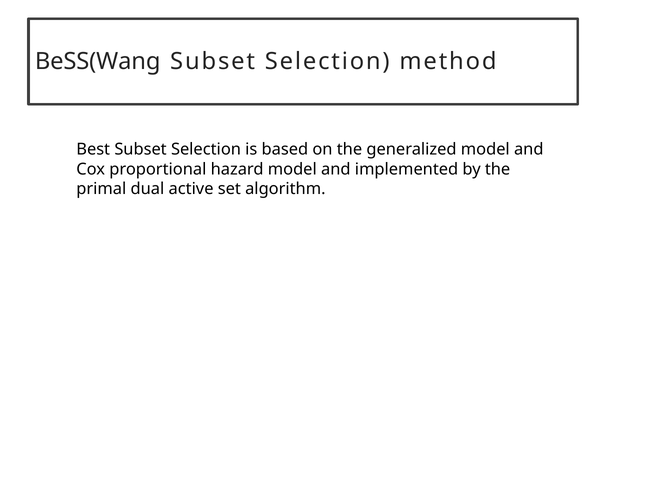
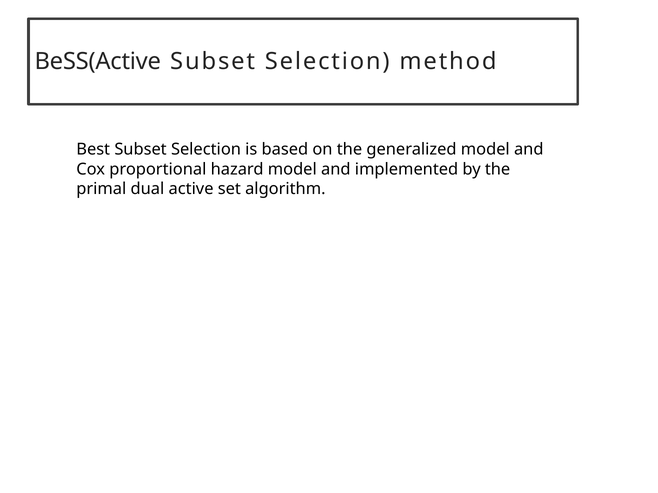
BeSS(Wang: BeSS(Wang -> BeSS(Active
